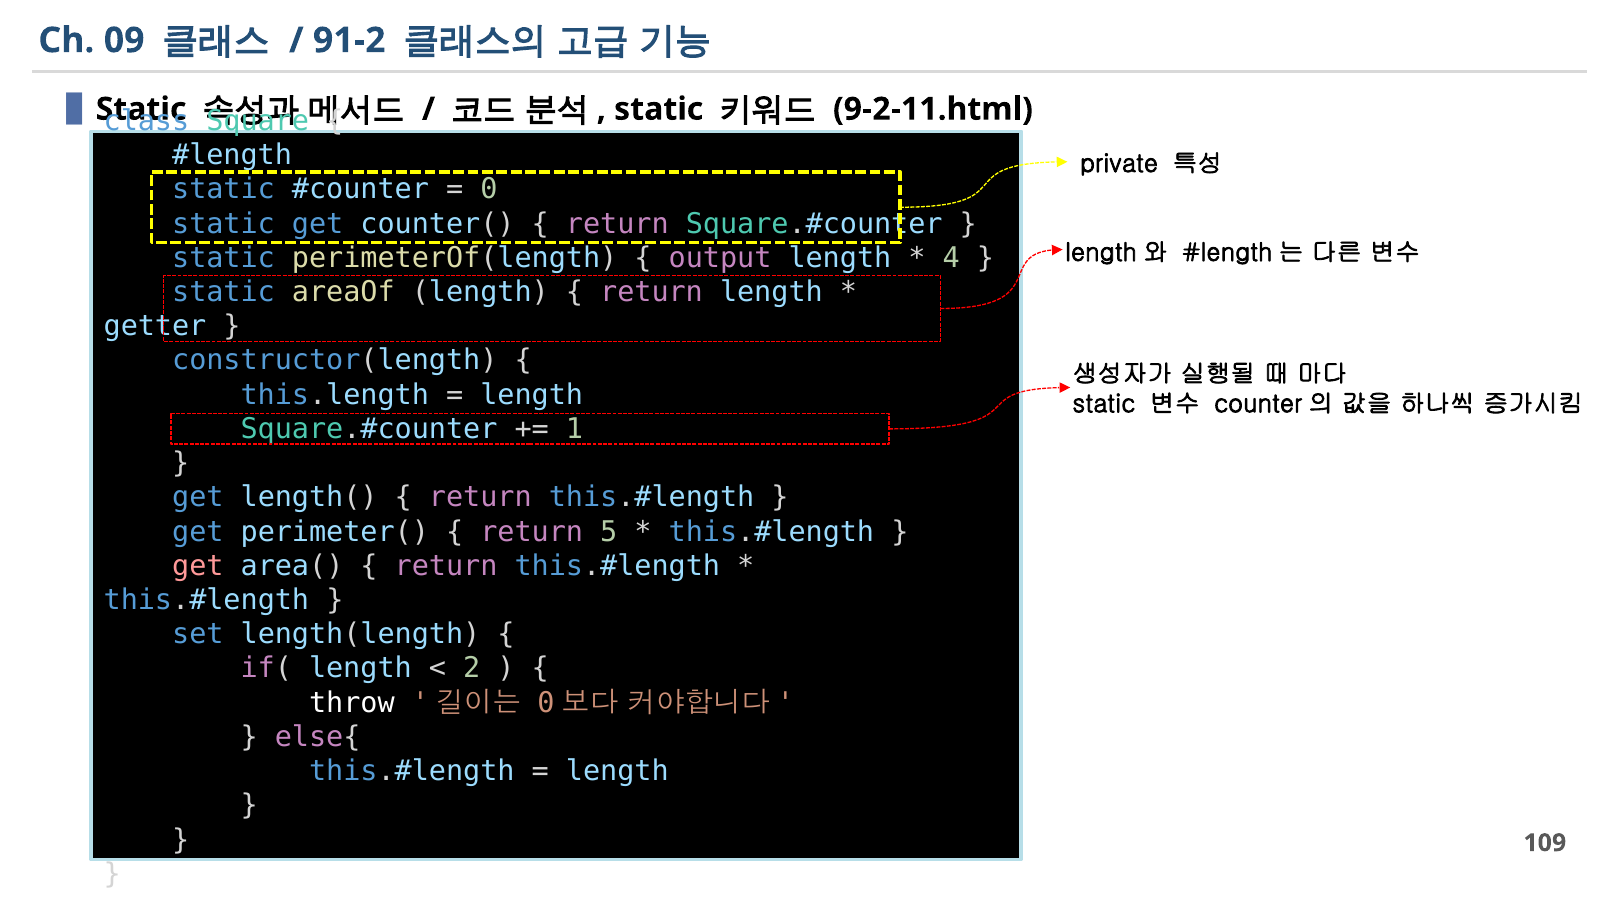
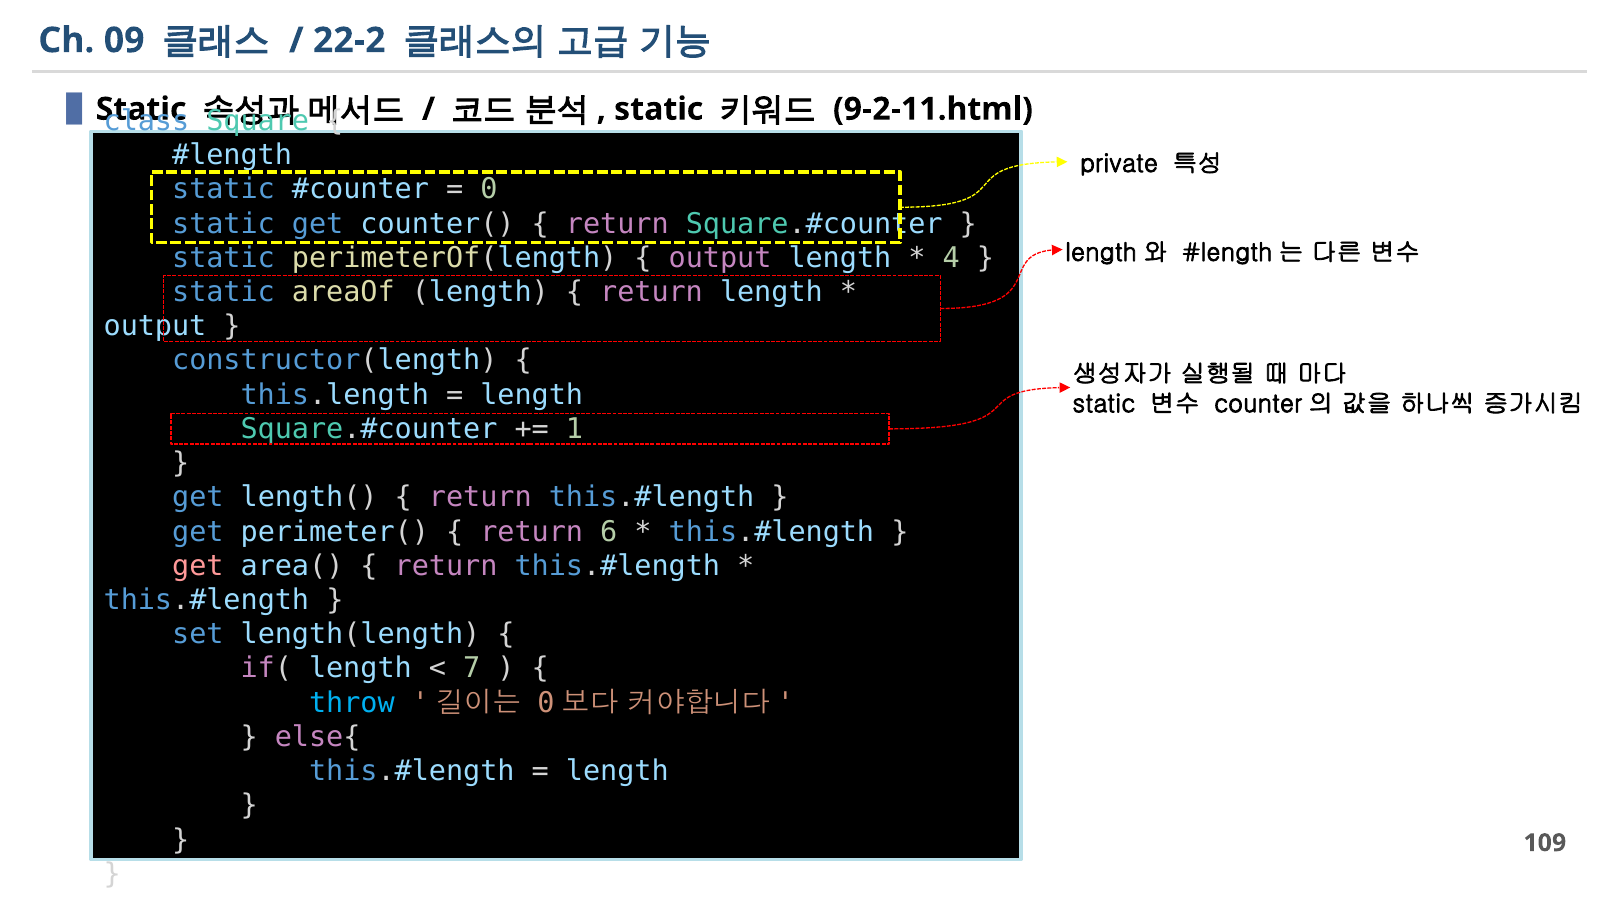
91-2: 91-2 -> 22-2
getter at (155, 326): getter -> output
5: 5 -> 6
2: 2 -> 7
throw colour: white -> light blue
